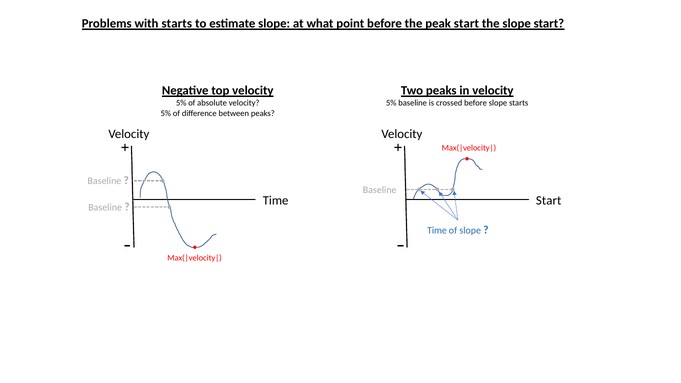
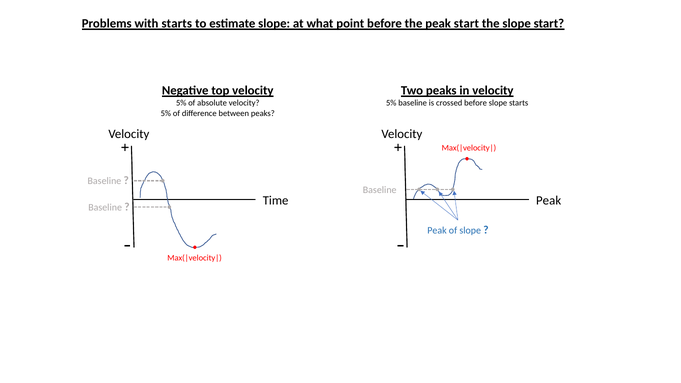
Start at (549, 200): Start -> Peak
Time at (437, 231): Time -> Peak
